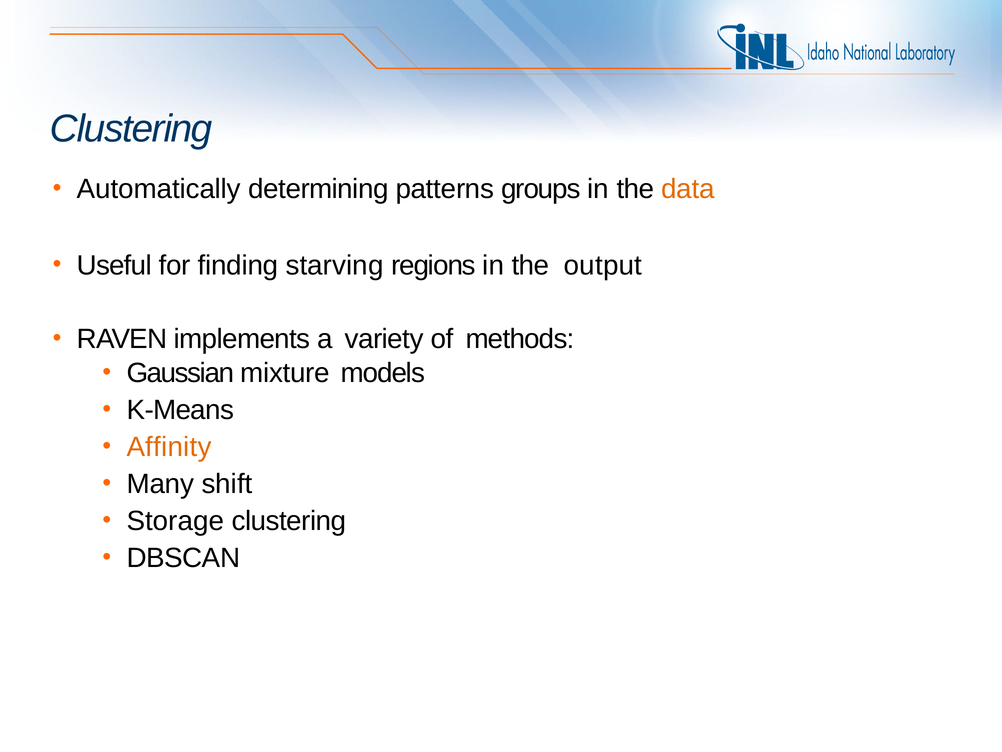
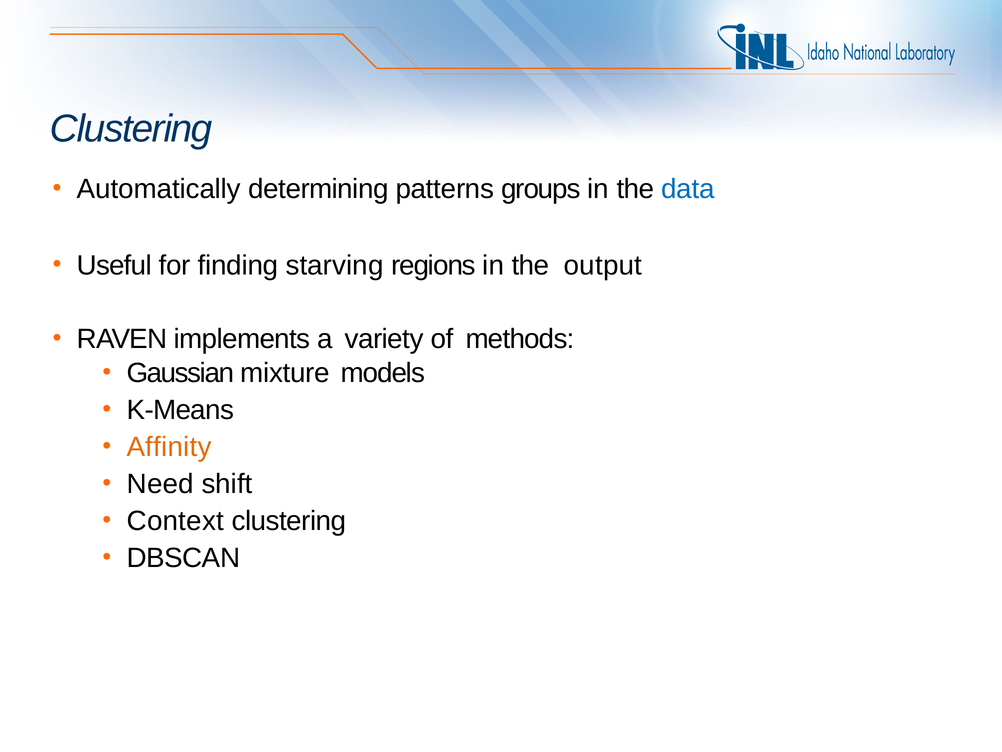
data colour: orange -> blue
Many: Many -> Need
Storage: Storage -> Context
